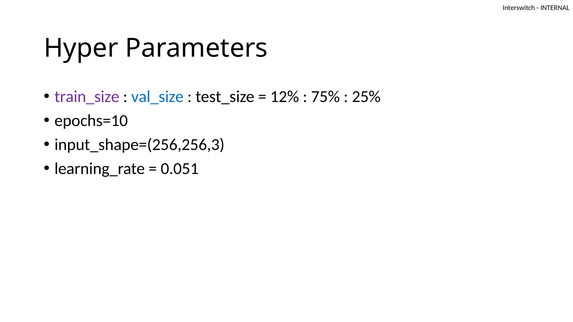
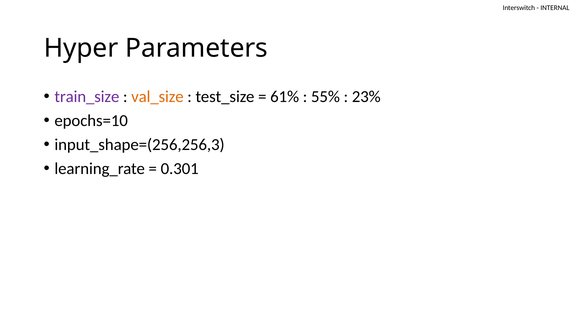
val_size colour: blue -> orange
12%: 12% -> 61%
75%: 75% -> 55%
25%: 25% -> 23%
0.051: 0.051 -> 0.301
